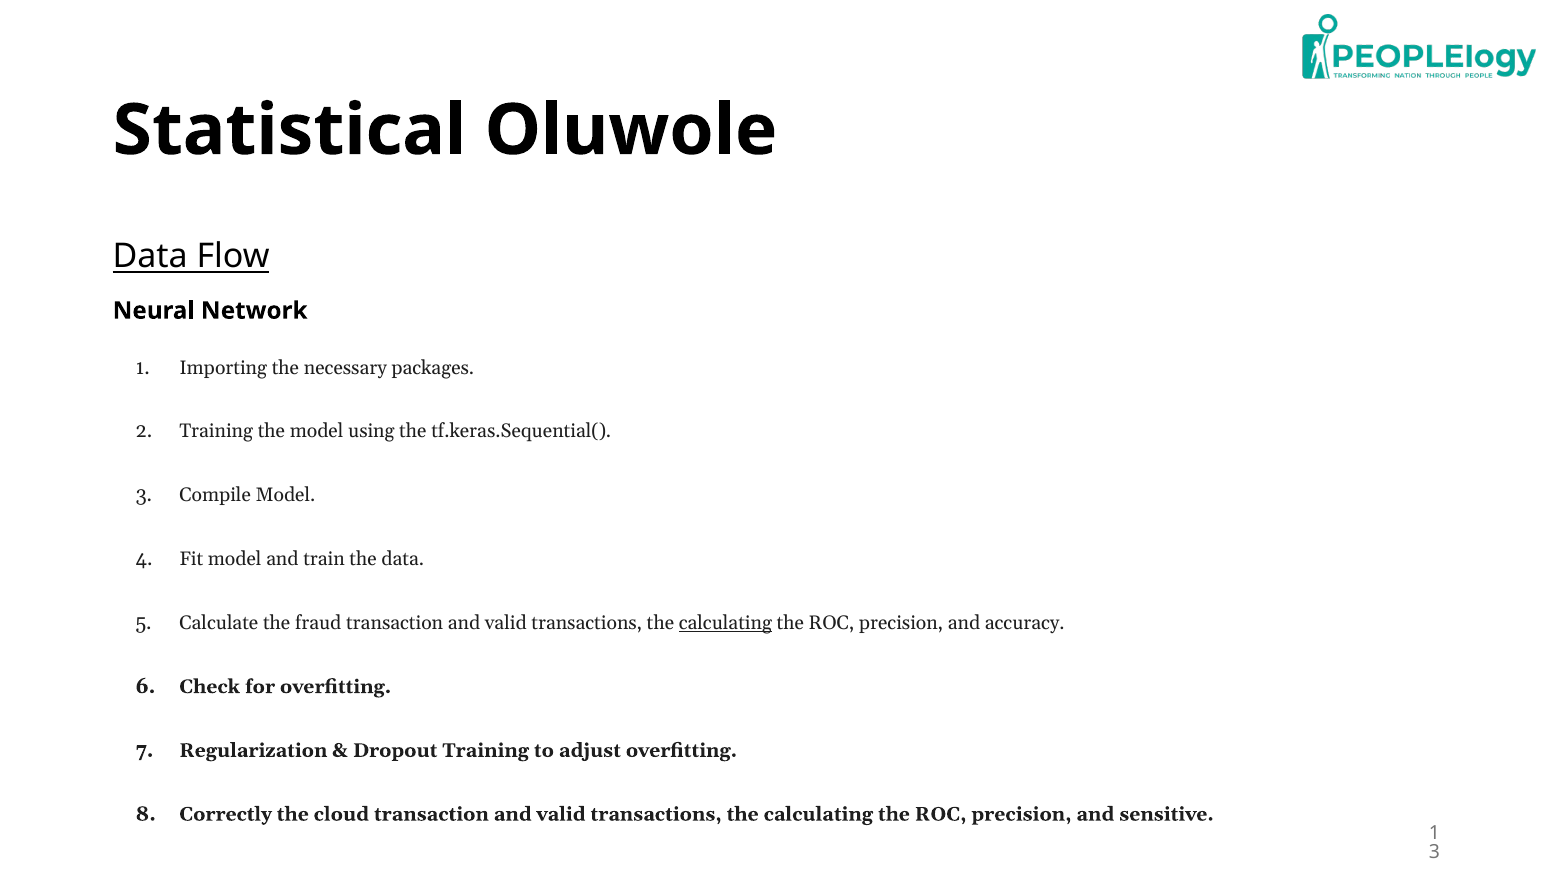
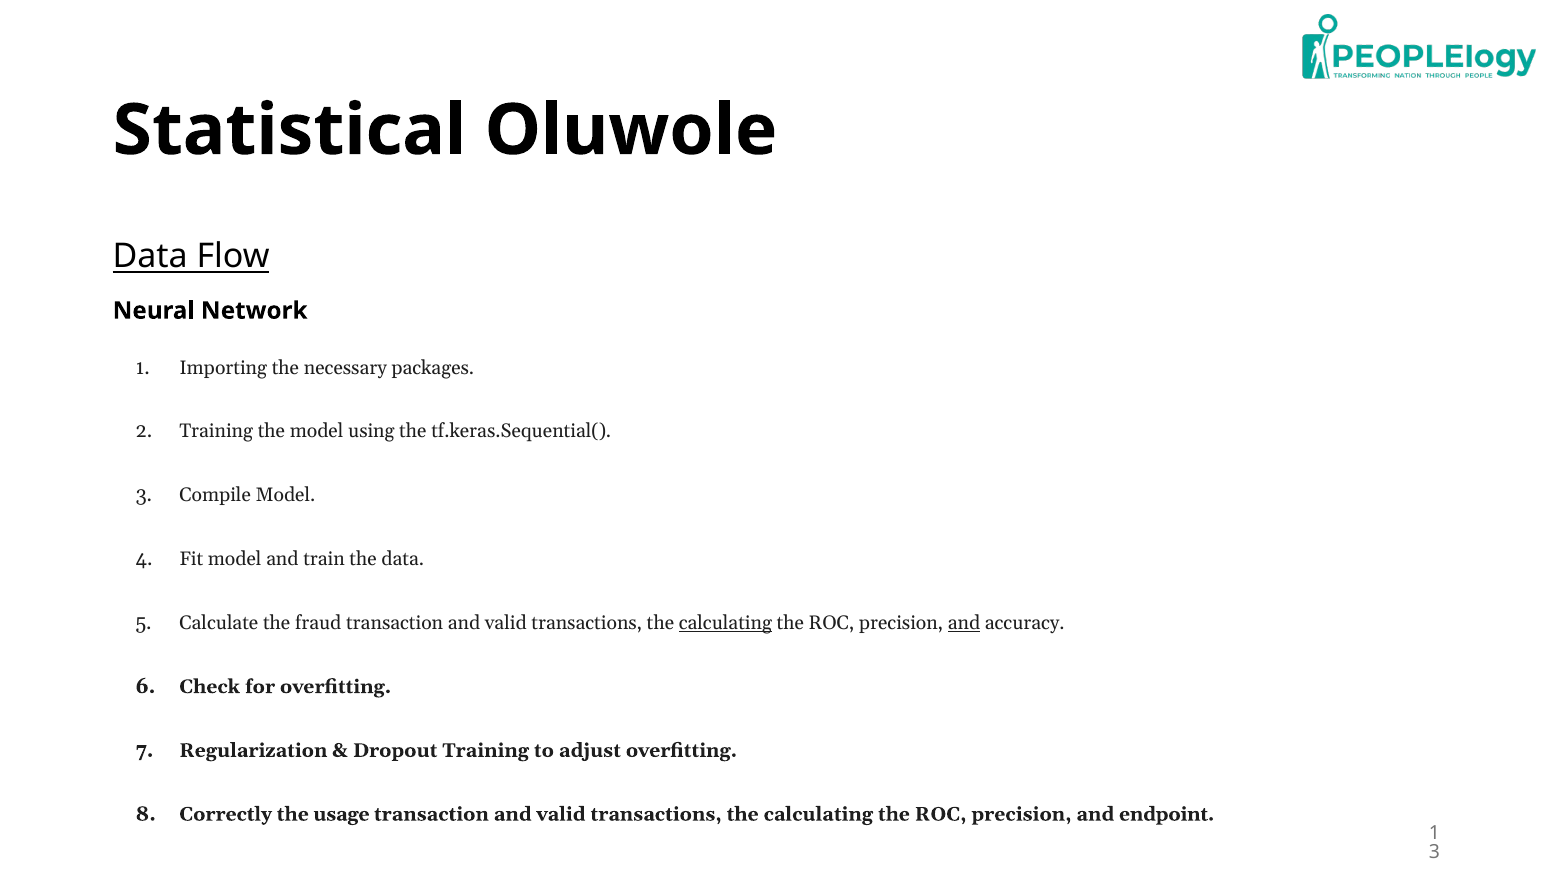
and at (964, 623) underline: none -> present
cloud: cloud -> usage
sensitive: sensitive -> endpoint
